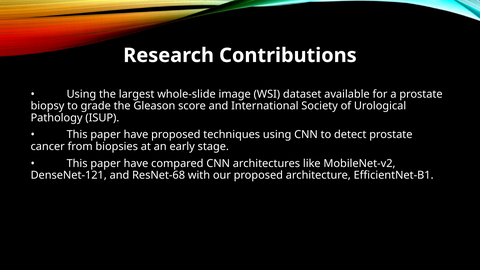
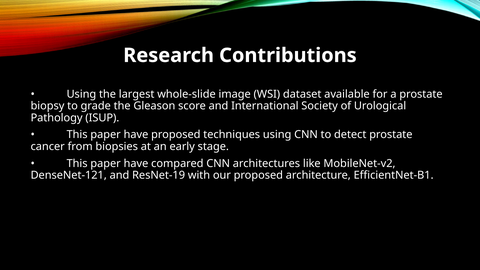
ResNet-68: ResNet-68 -> ResNet-19
